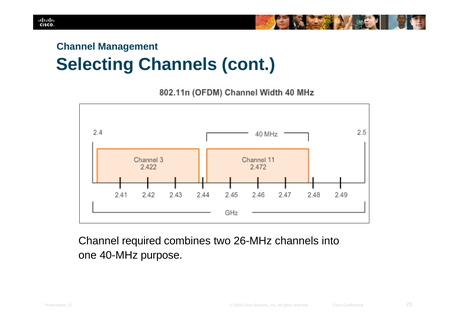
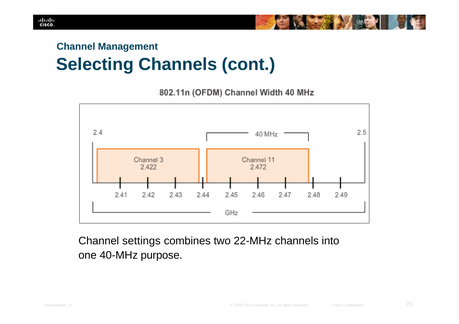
required: required -> settings
26-MHz: 26-MHz -> 22-MHz
